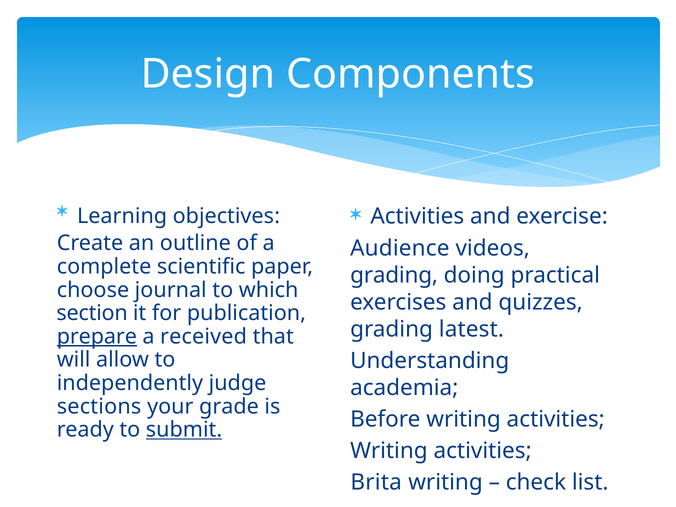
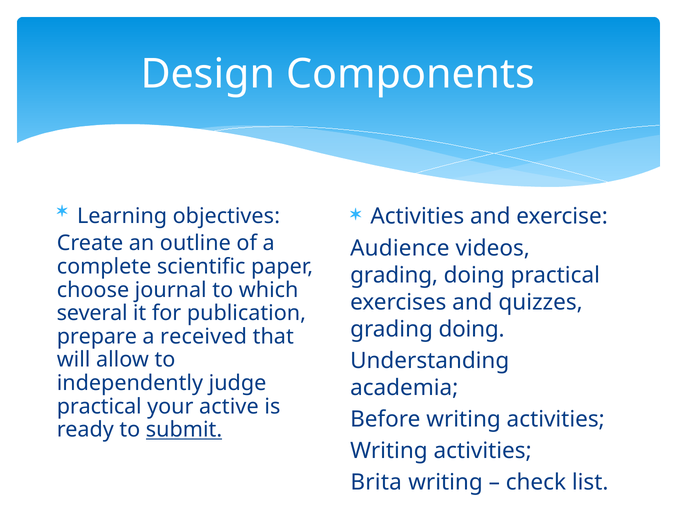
section: section -> several
latest at (471, 329): latest -> doing
prepare underline: present -> none
sections at (99, 406): sections -> practical
grade: grade -> active
